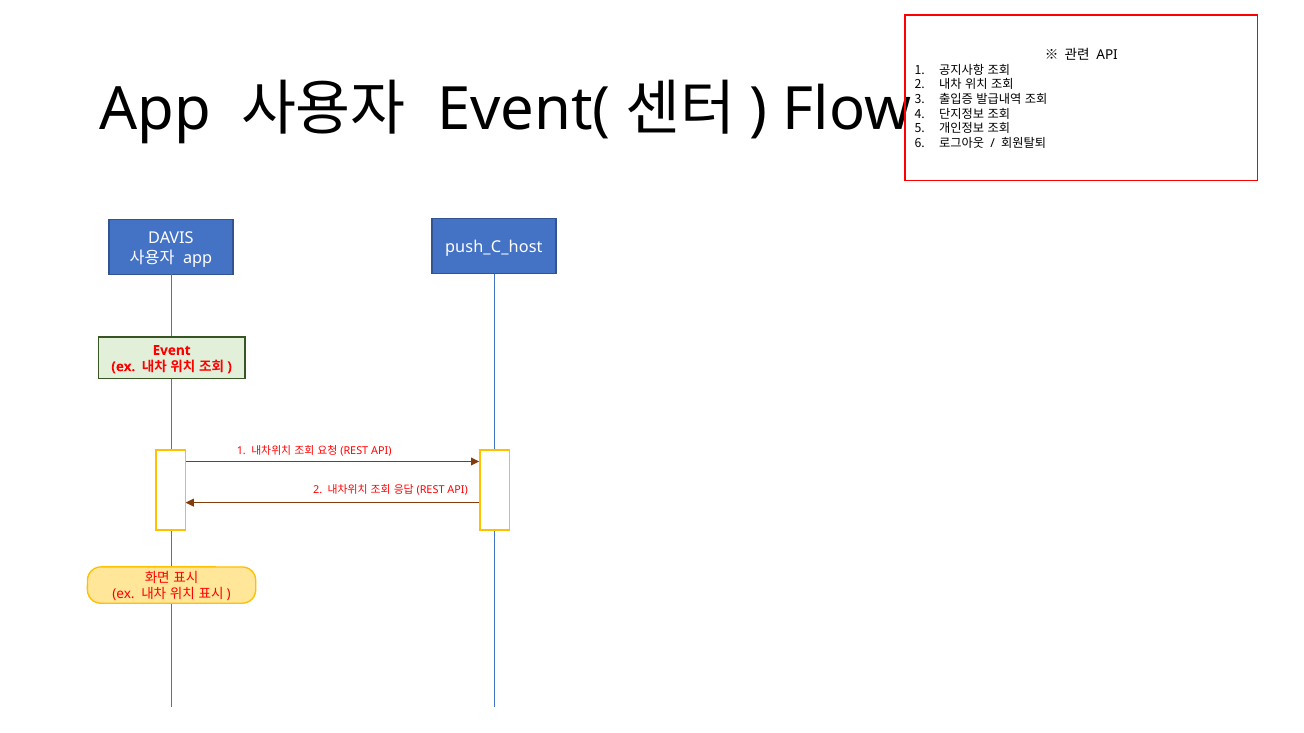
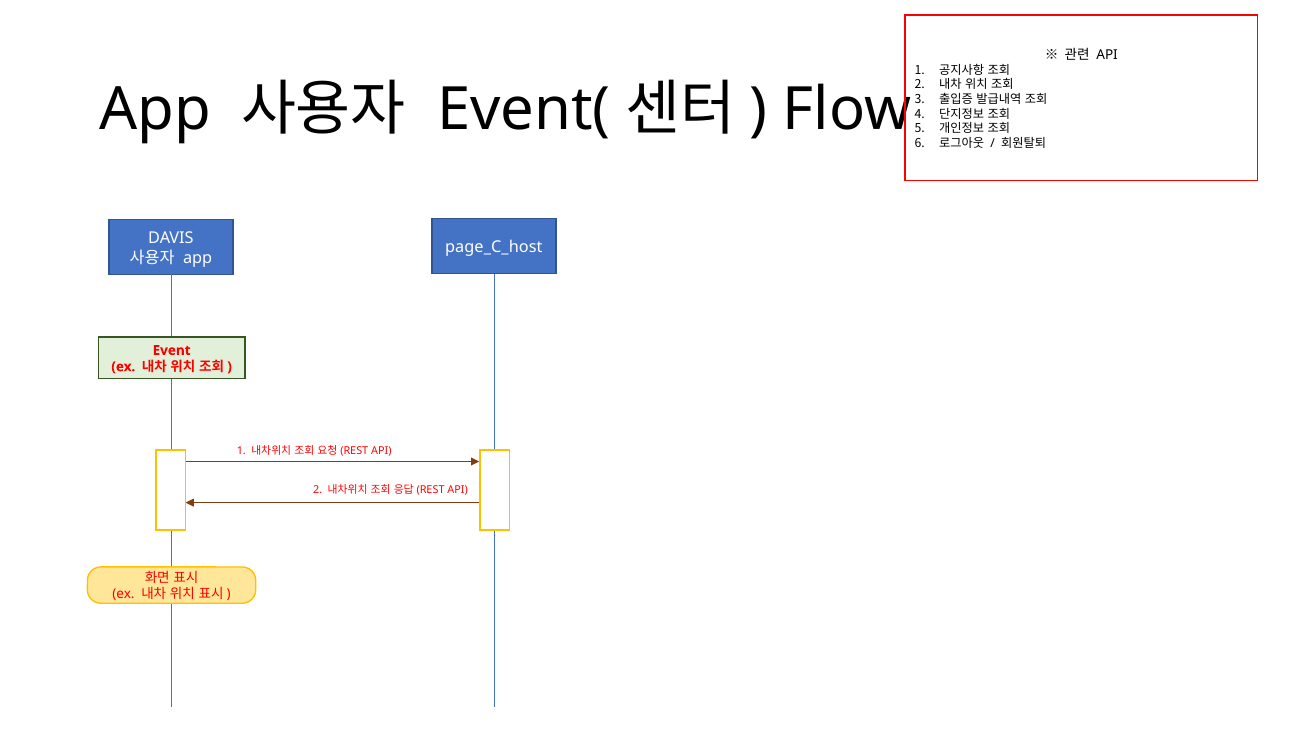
push_C_host: push_C_host -> page_C_host
